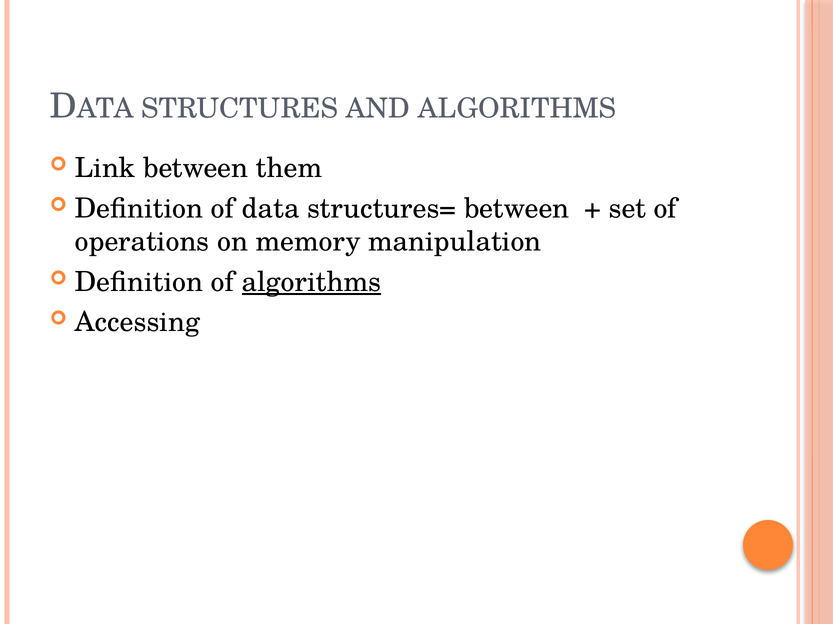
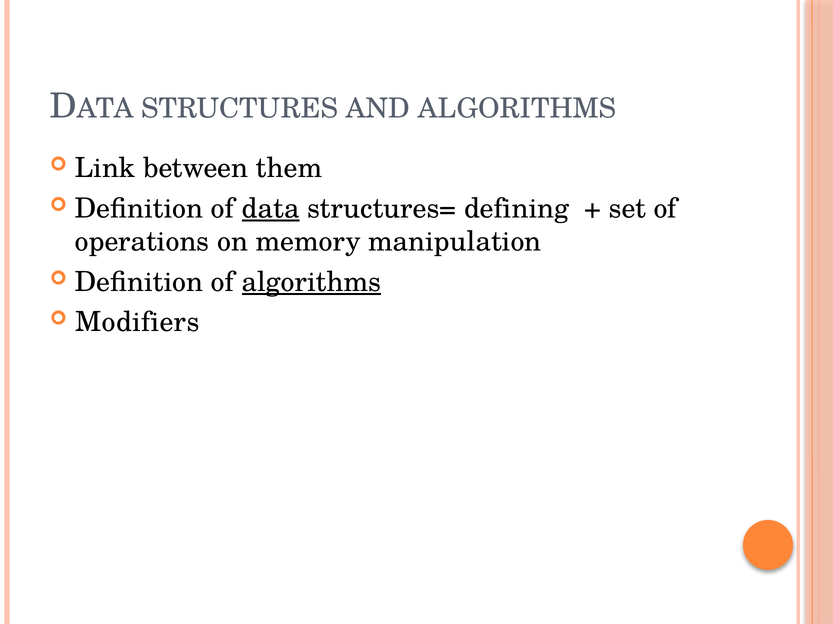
data underline: none -> present
structures= between: between -> defining
Accessing: Accessing -> Modifiers
